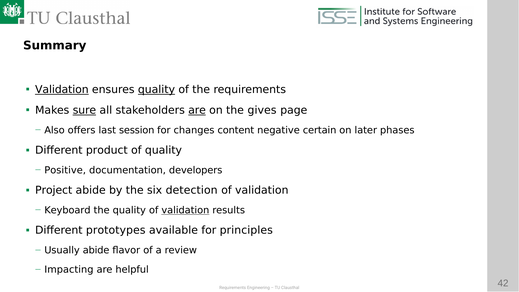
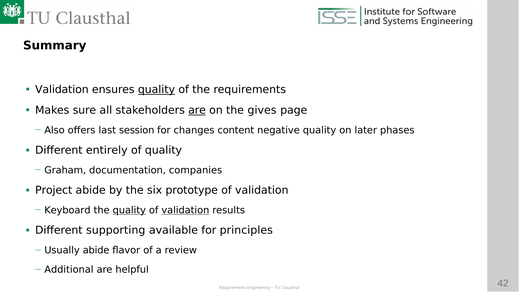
Validation at (62, 90) underline: present -> none
sure underline: present -> none
negative certain: certain -> quality
product: product -> entirely
Positive: Positive -> Graham
developers: developers -> companies
detection: detection -> prototype
quality at (129, 210) underline: none -> present
prototypes: prototypes -> supporting
Impacting: Impacting -> Additional
